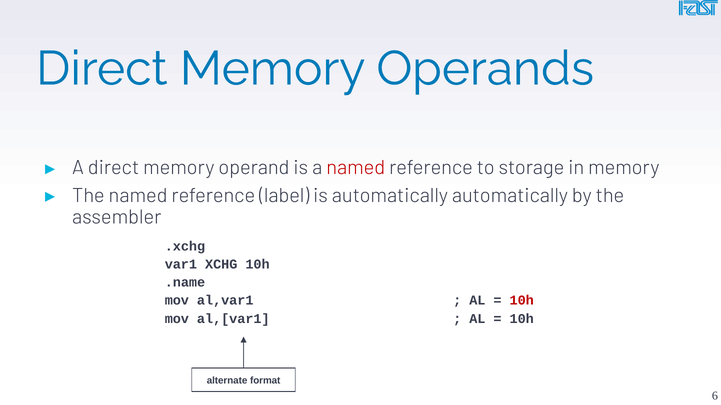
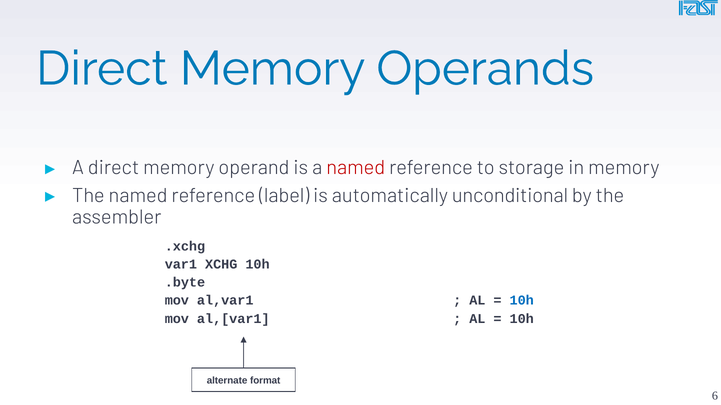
automatically automatically: automatically -> unconditional
.name: .name -> .byte
10h at (522, 301) colour: red -> blue
